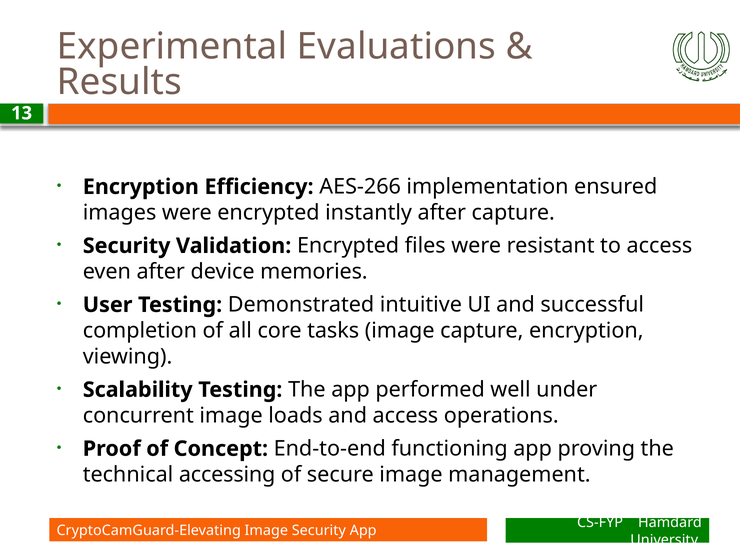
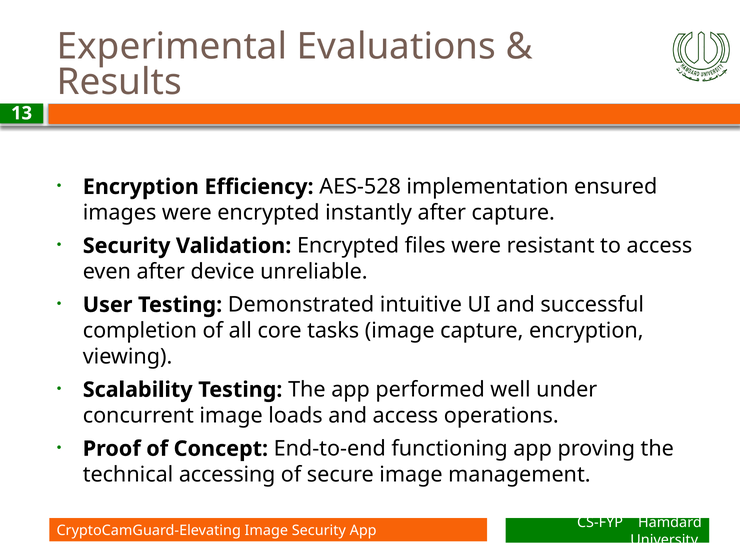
AES-266: AES-266 -> AES-528
memories: memories -> unreliable
